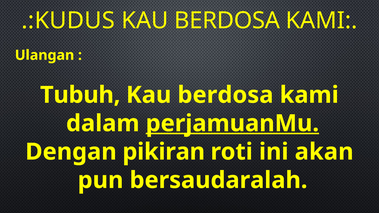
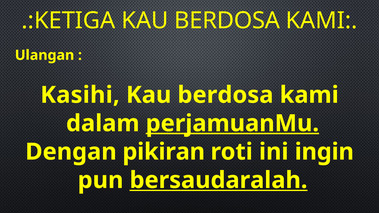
.:KUDUS: .:KUDUS -> .:KETIGA
Tubuh: Tubuh -> Kasihi
akan: akan -> ingin
bersaudaralah underline: none -> present
